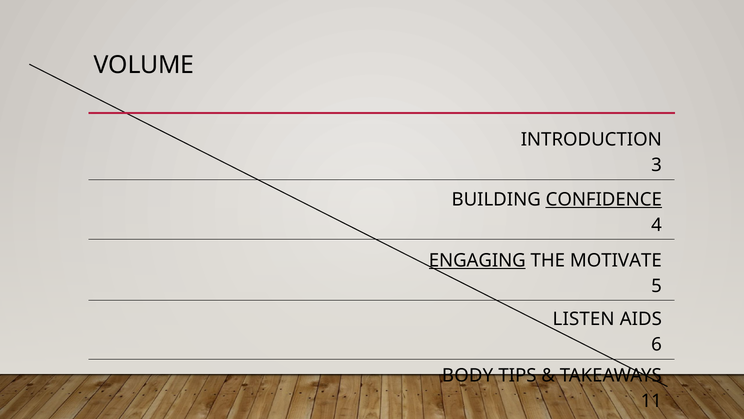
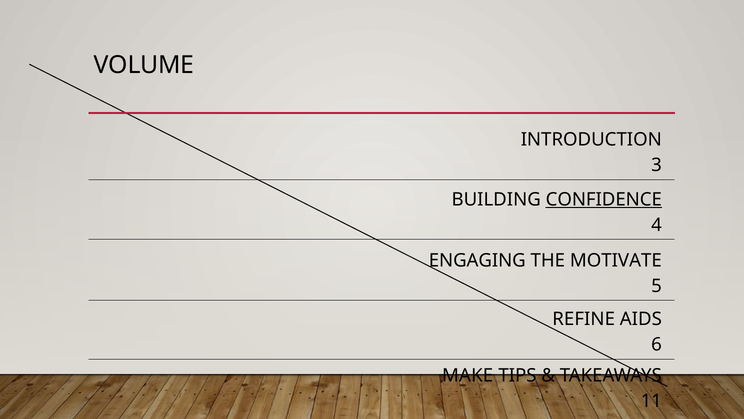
ENGAGING underline: present -> none
LISTEN: LISTEN -> REFINE
BODY: BODY -> MAKE
